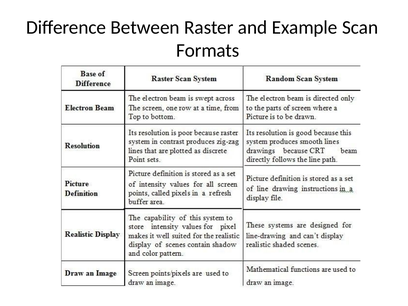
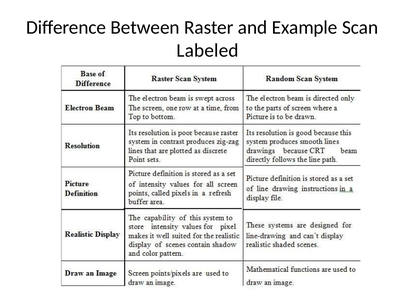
Formats: Formats -> Labeled
